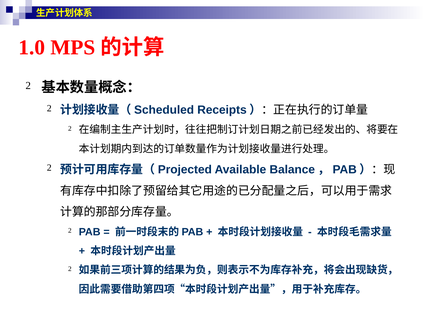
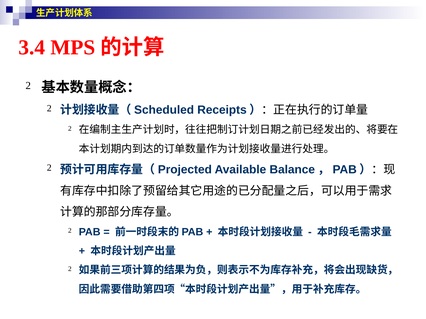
1.0: 1.0 -> 3.4
